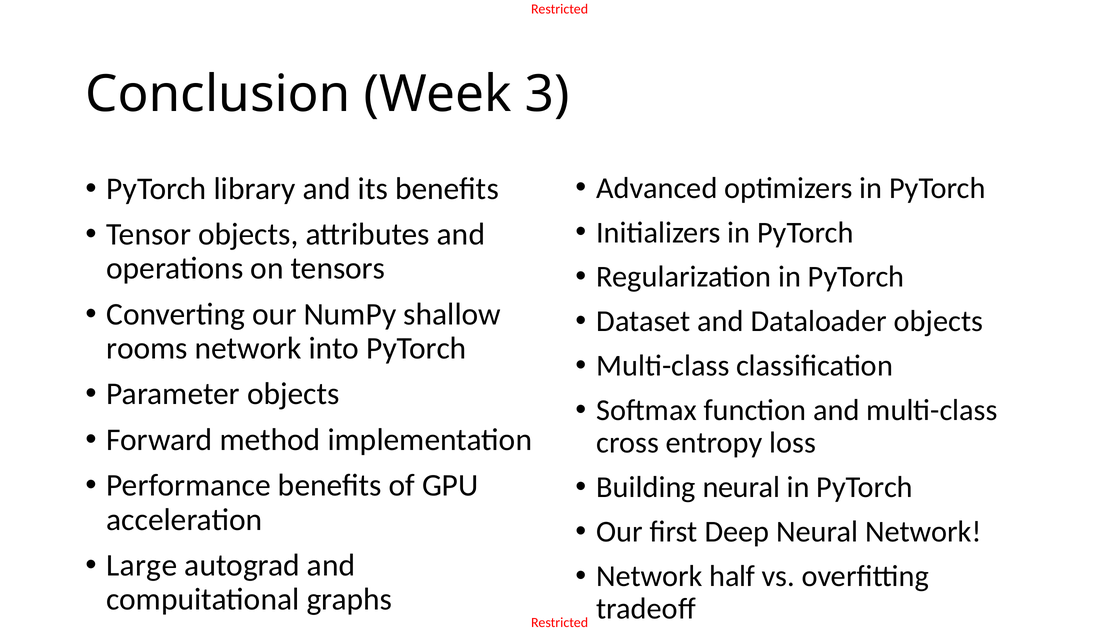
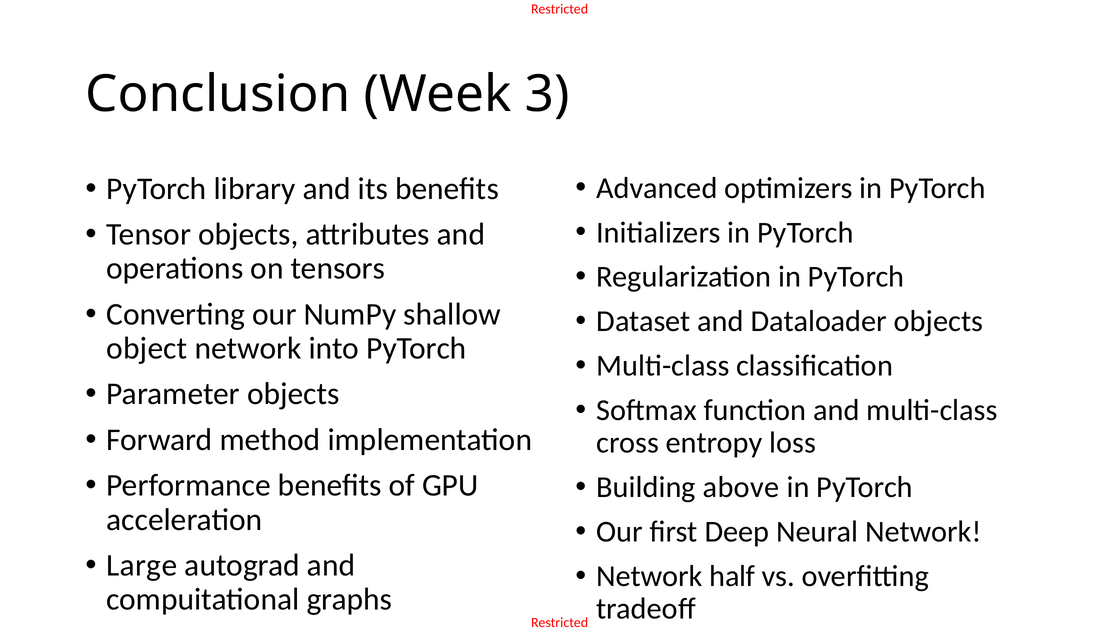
rooms: rooms -> object
Building neural: neural -> above
